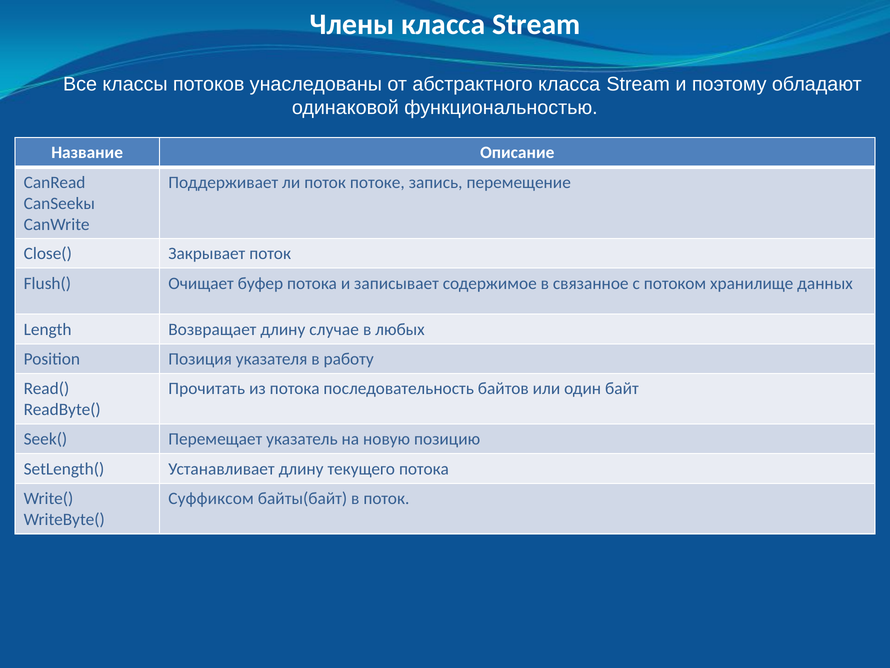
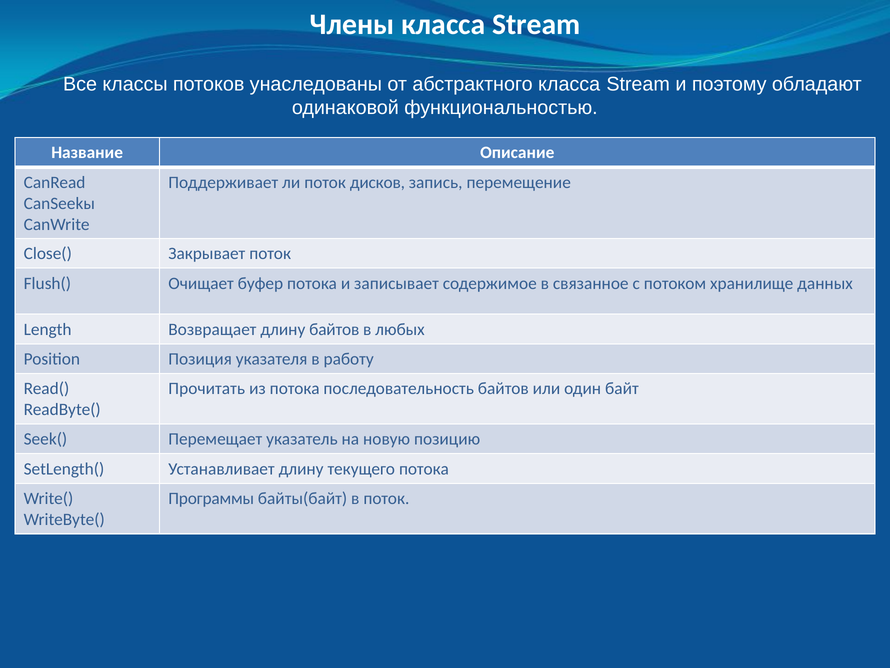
потоке: потоке -> дисков
длину случае: случае -> байтов
Суффиксом: Суффиксом -> Программы
